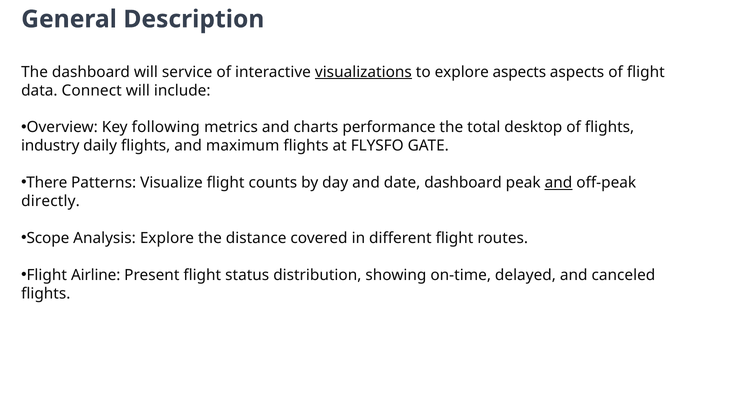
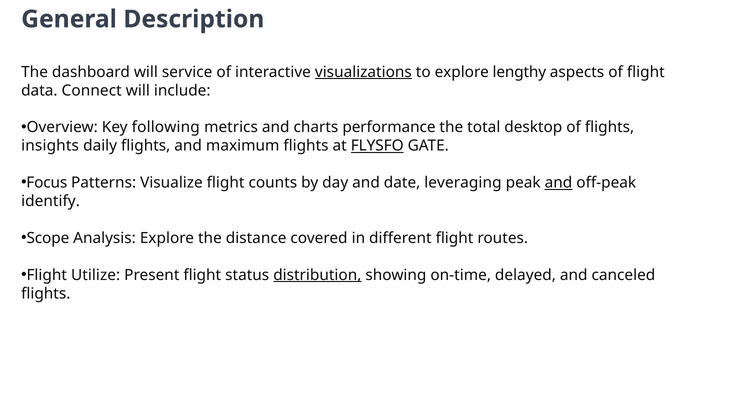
explore aspects: aspects -> lengthy
industry: industry -> insights
FLYSFO underline: none -> present
There: There -> Focus
date dashboard: dashboard -> leveraging
directly: directly -> identify
Airline: Airline -> Utilize
distribution underline: none -> present
